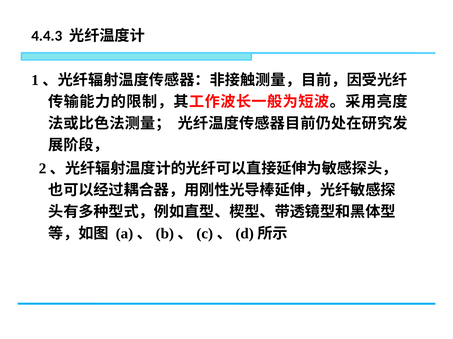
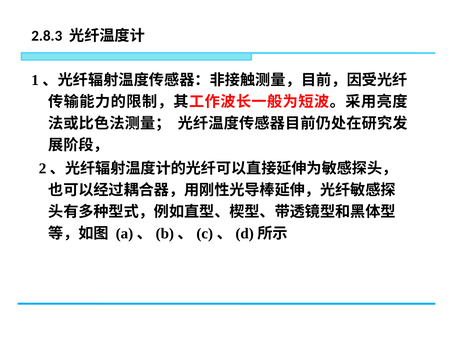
4.4.3: 4.4.3 -> 2.8.3
